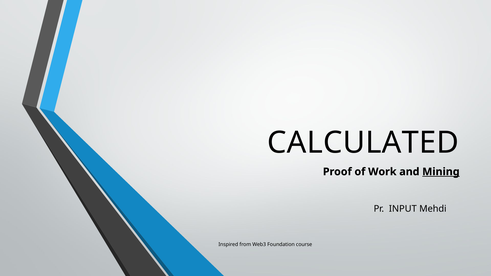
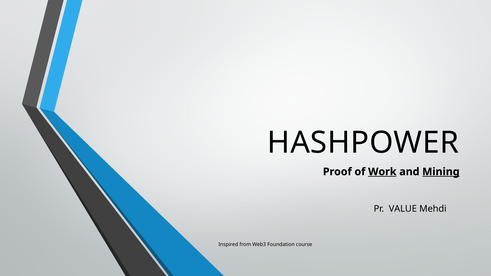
CALCULATED: CALCULATED -> HASHPOWER
Work underline: none -> present
INPUT: INPUT -> VALUE
